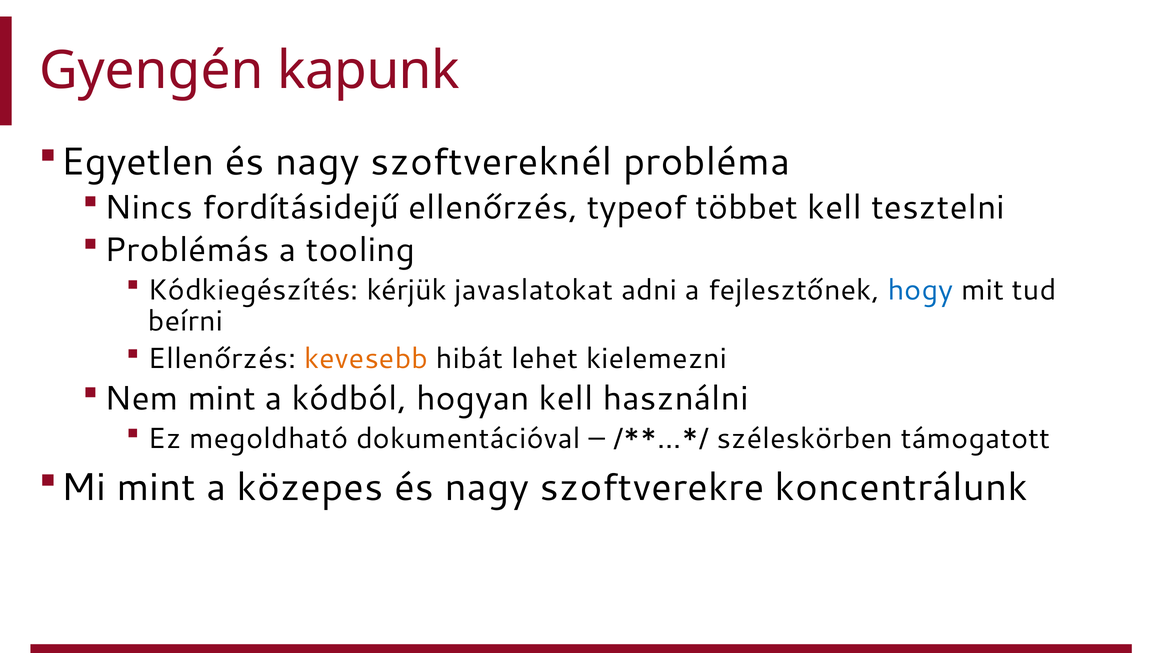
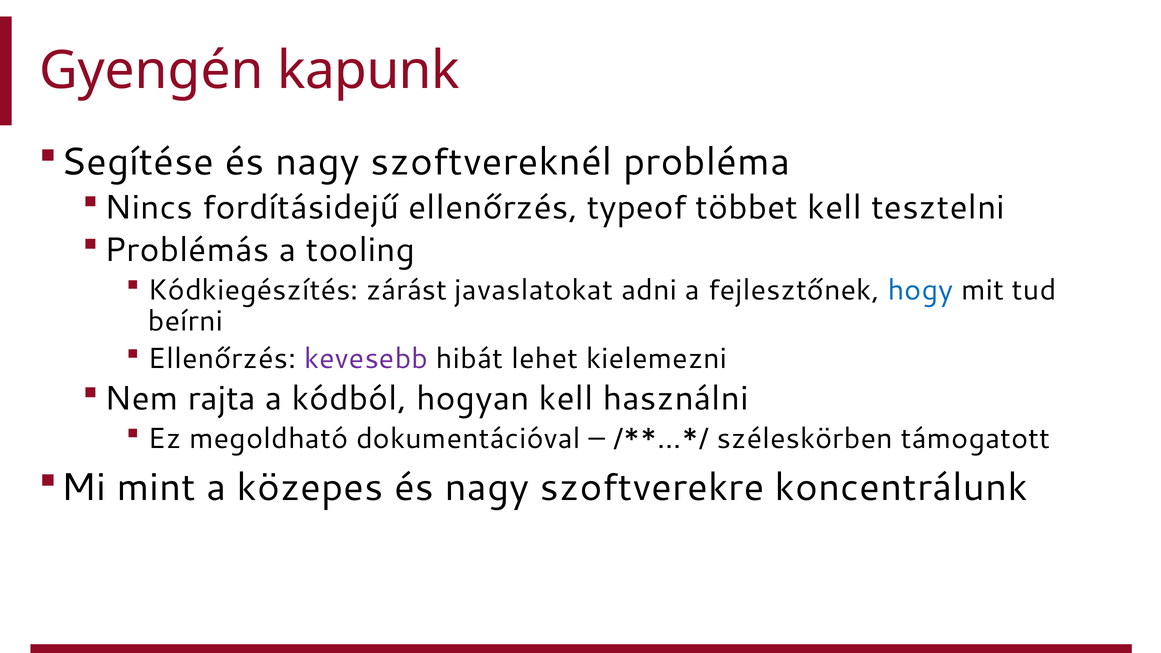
Egyetlen: Egyetlen -> Segítése
kérjük: kérjük -> zárást
kevesebb colour: orange -> purple
Nem mint: mint -> rajta
